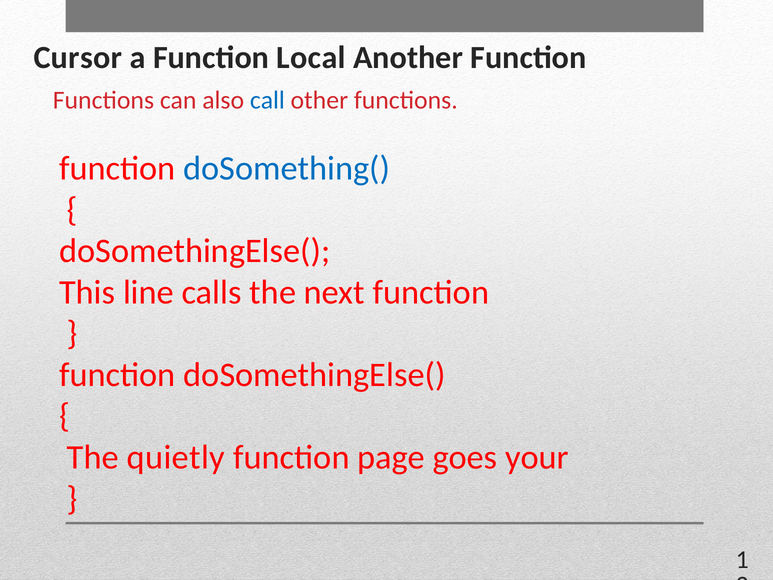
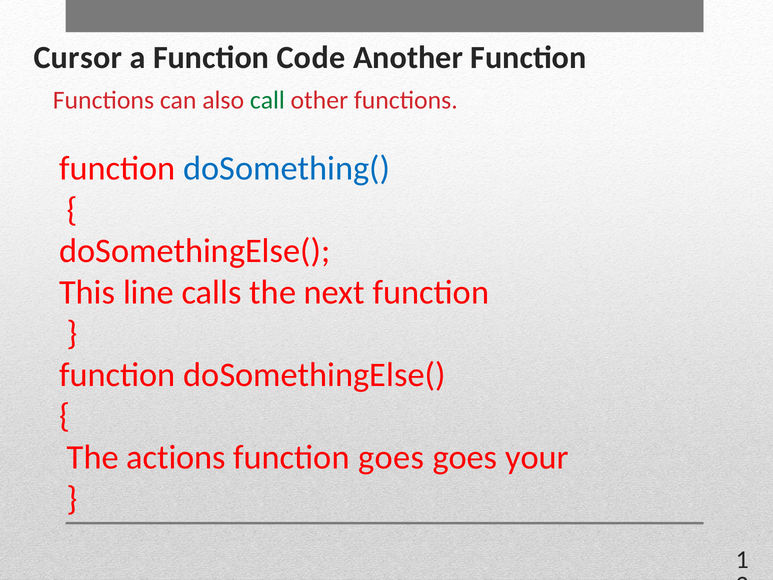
Local: Local -> Code
call colour: blue -> green
quietly: quietly -> actions
function page: page -> goes
